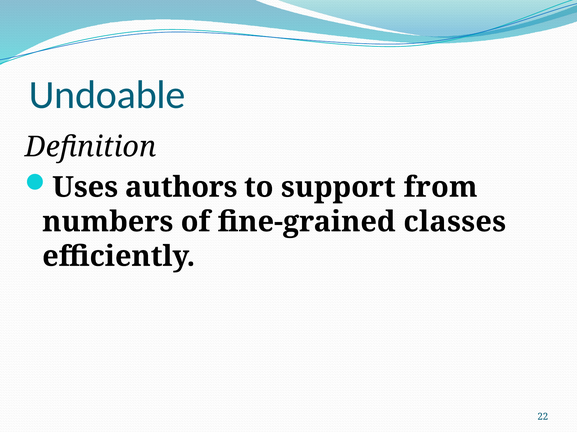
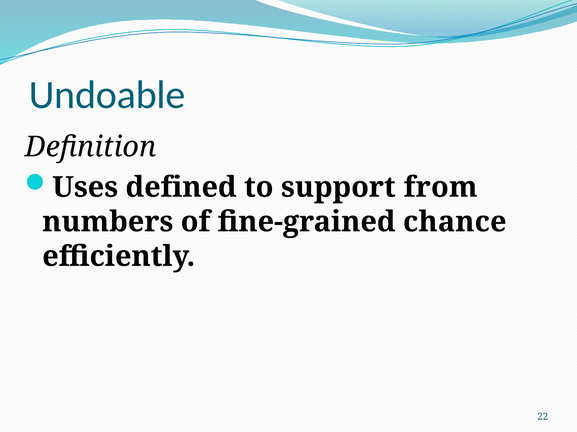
authors: authors -> defined
classes: classes -> chance
